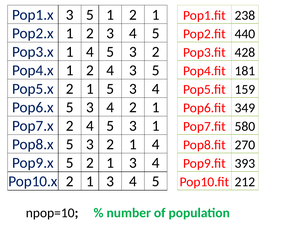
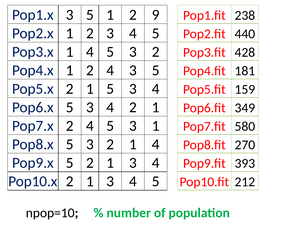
1 2 1: 1 -> 9
